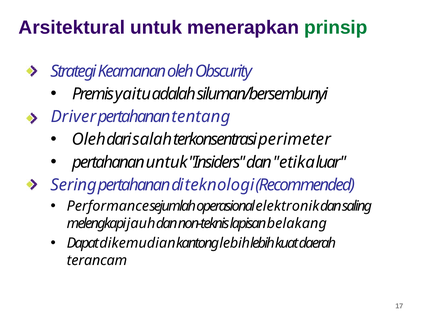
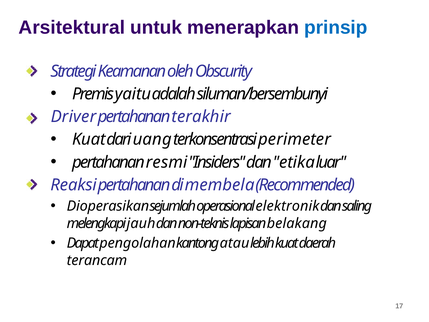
prinsip colour: green -> blue
tentang: tentang -> terakhir
Oleh at (89, 139): Oleh -> Kuat
salah: salah -> uang
pertahanan untuk: untuk -> resmi
Sering: Sering -> Reaksi
teknologi: teknologi -> membela
Performance: Performance -> Dioperasikan
dikemudian: dikemudian -> pengolahan
kantong lebih: lebih -> atau
